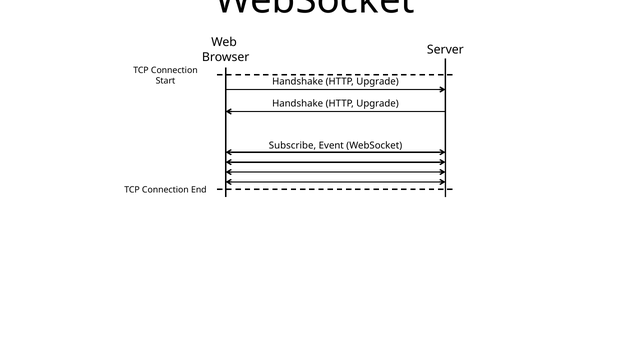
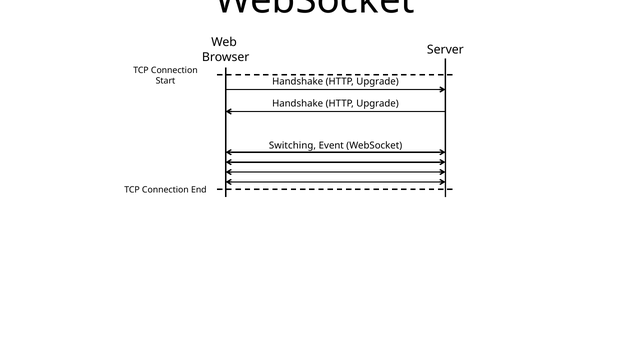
Subscribe: Subscribe -> Switching
